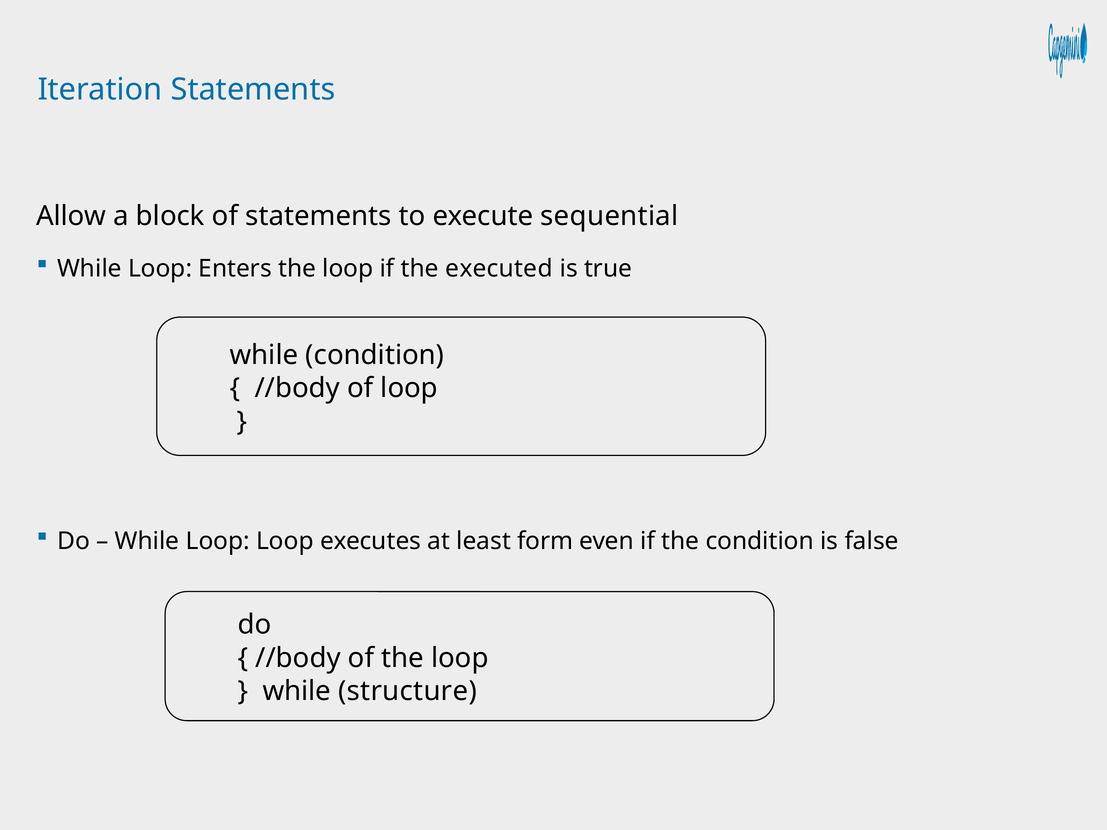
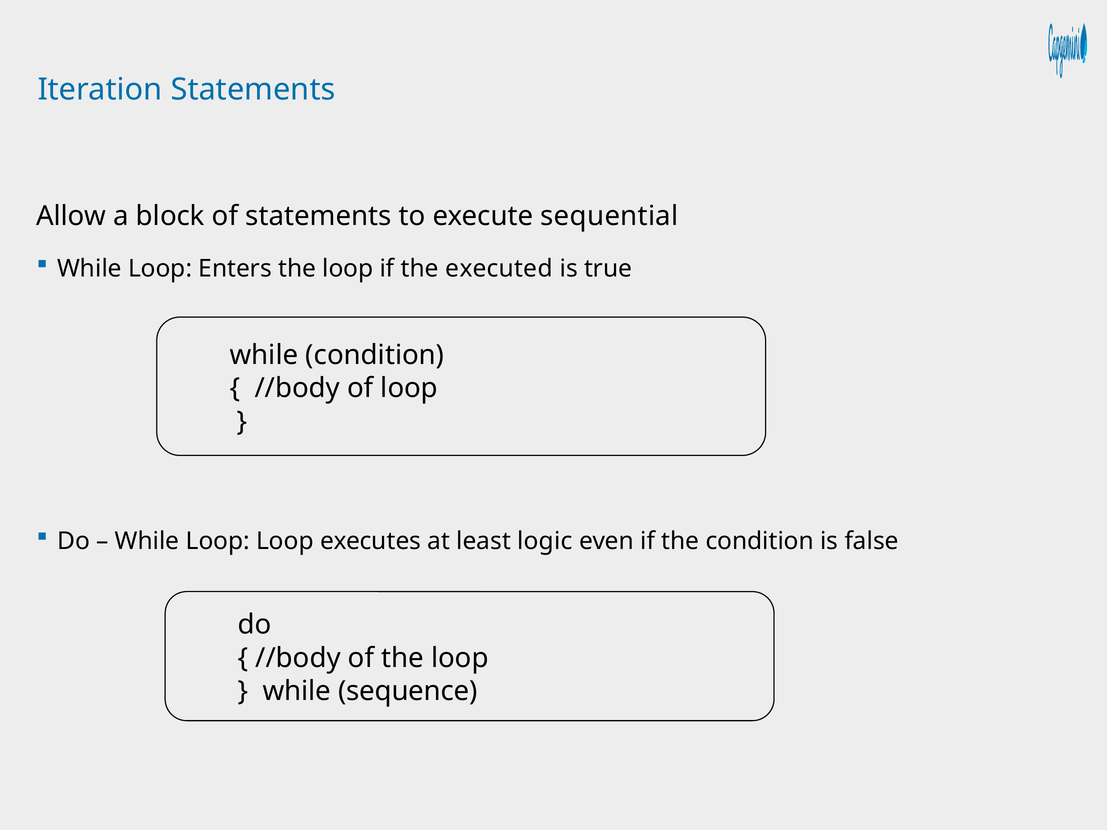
form: form -> logic
structure: structure -> sequence
